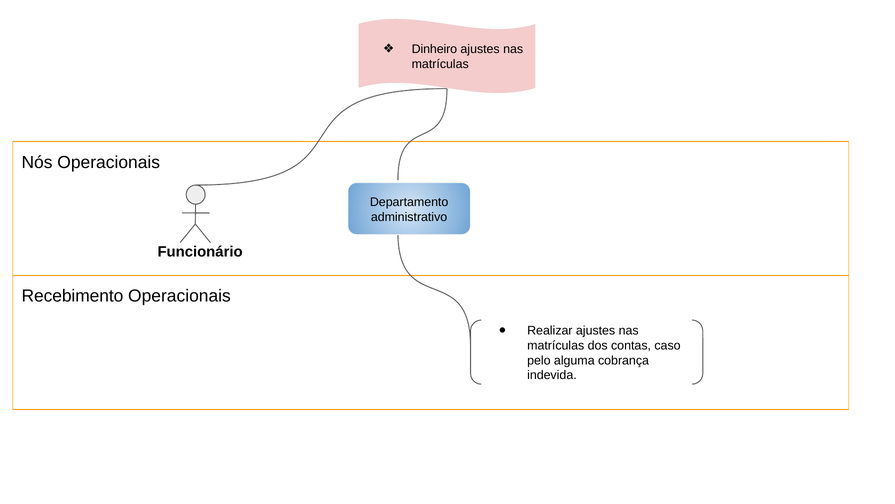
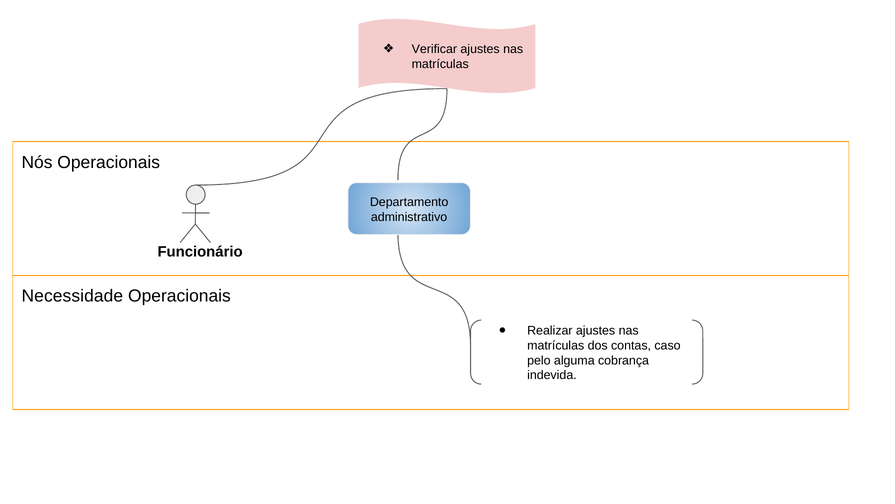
Dinheiro: Dinheiro -> Verificar
Recebimento: Recebimento -> Necessidade
